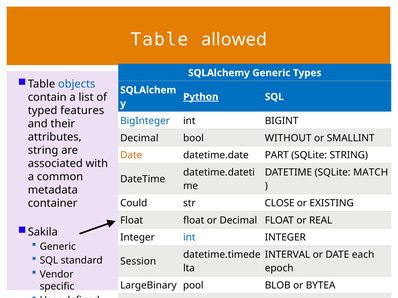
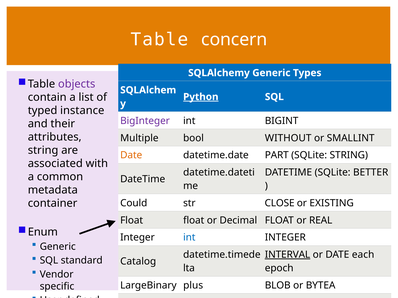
allowed: allowed -> concern
objects colour: blue -> purple
features: features -> instance
BigInteger colour: blue -> purple
Decimal at (139, 138): Decimal -> Multiple
MATCH: MATCH -> BETTER
Sakila: Sakila -> Enum
INTERVAL underline: none -> present
Session: Session -> Catalog
pool: pool -> plus
